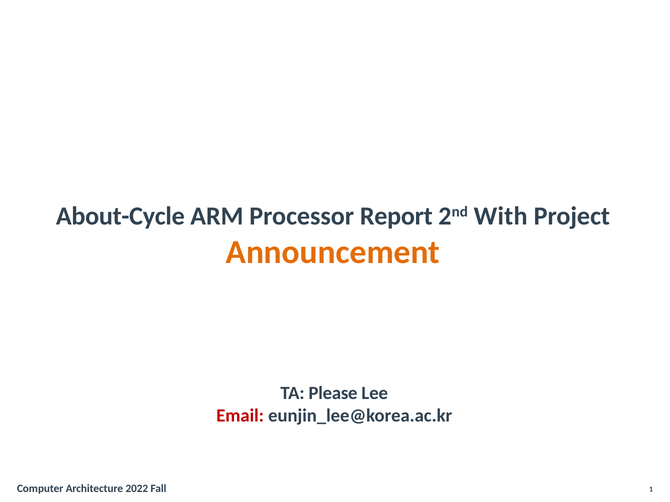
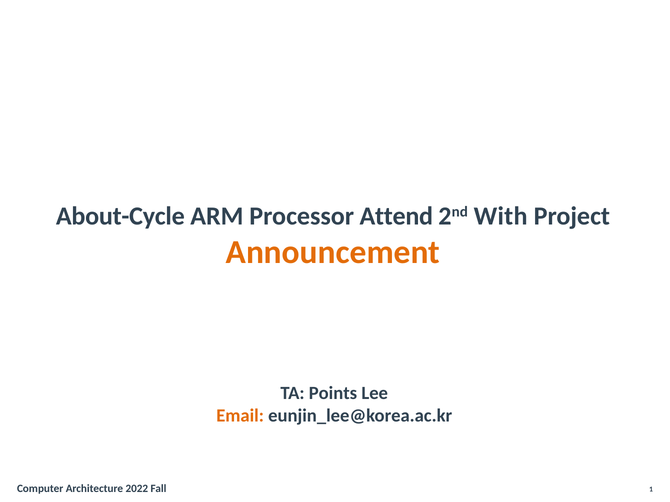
Report: Report -> Attend
Please: Please -> Points
Email colour: red -> orange
